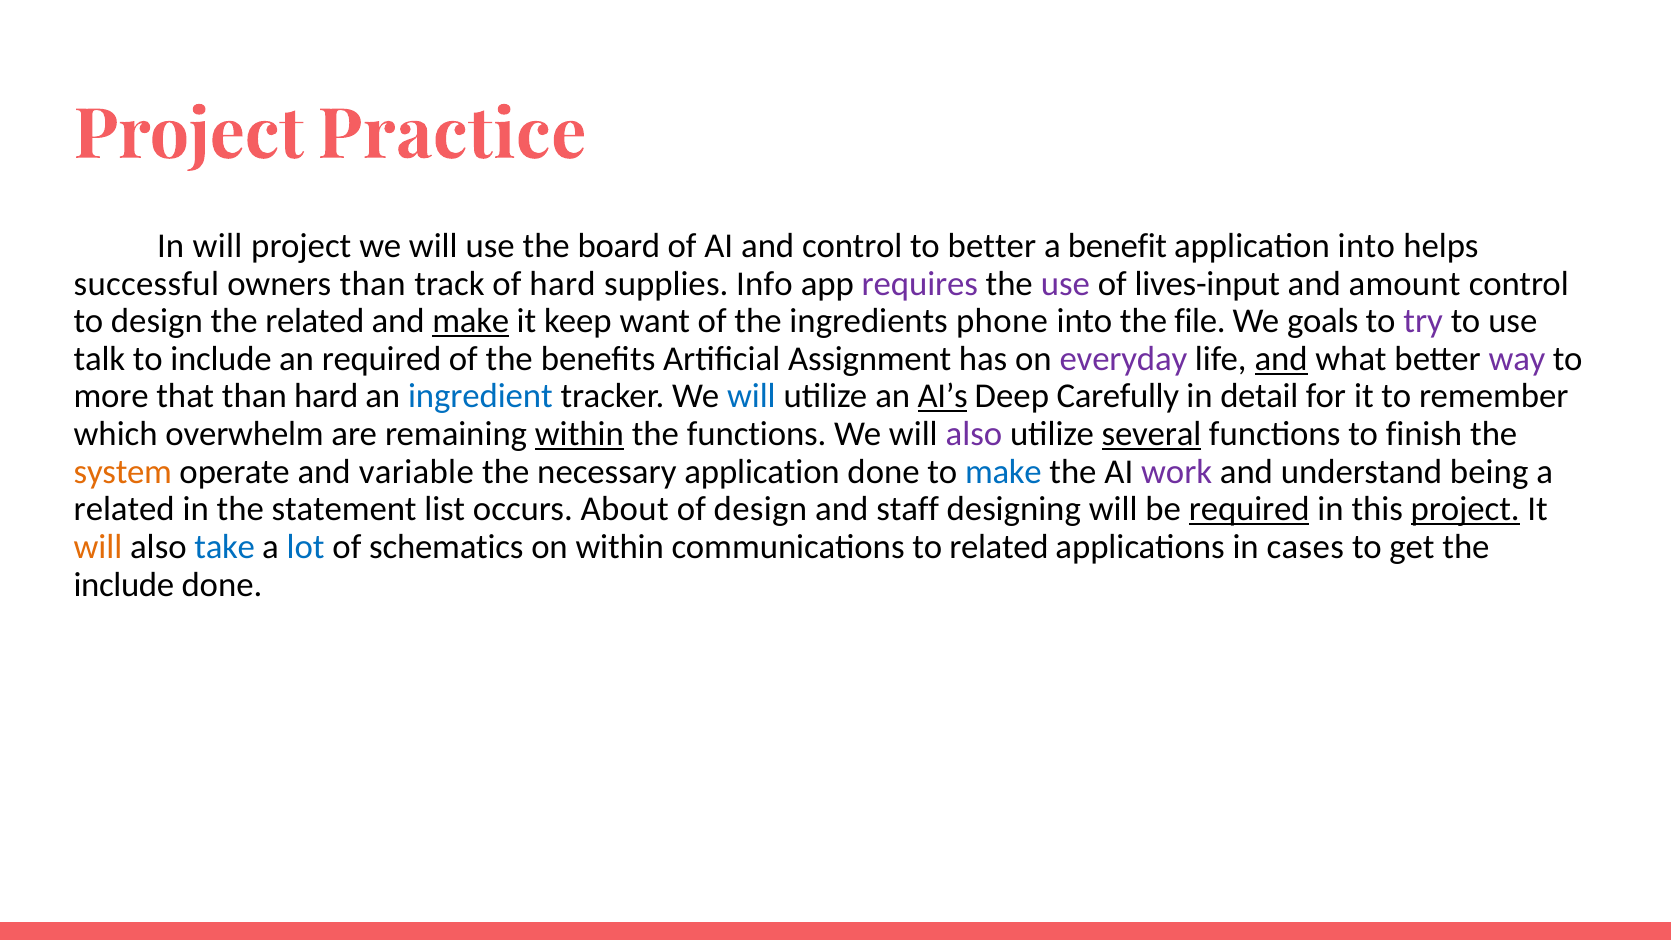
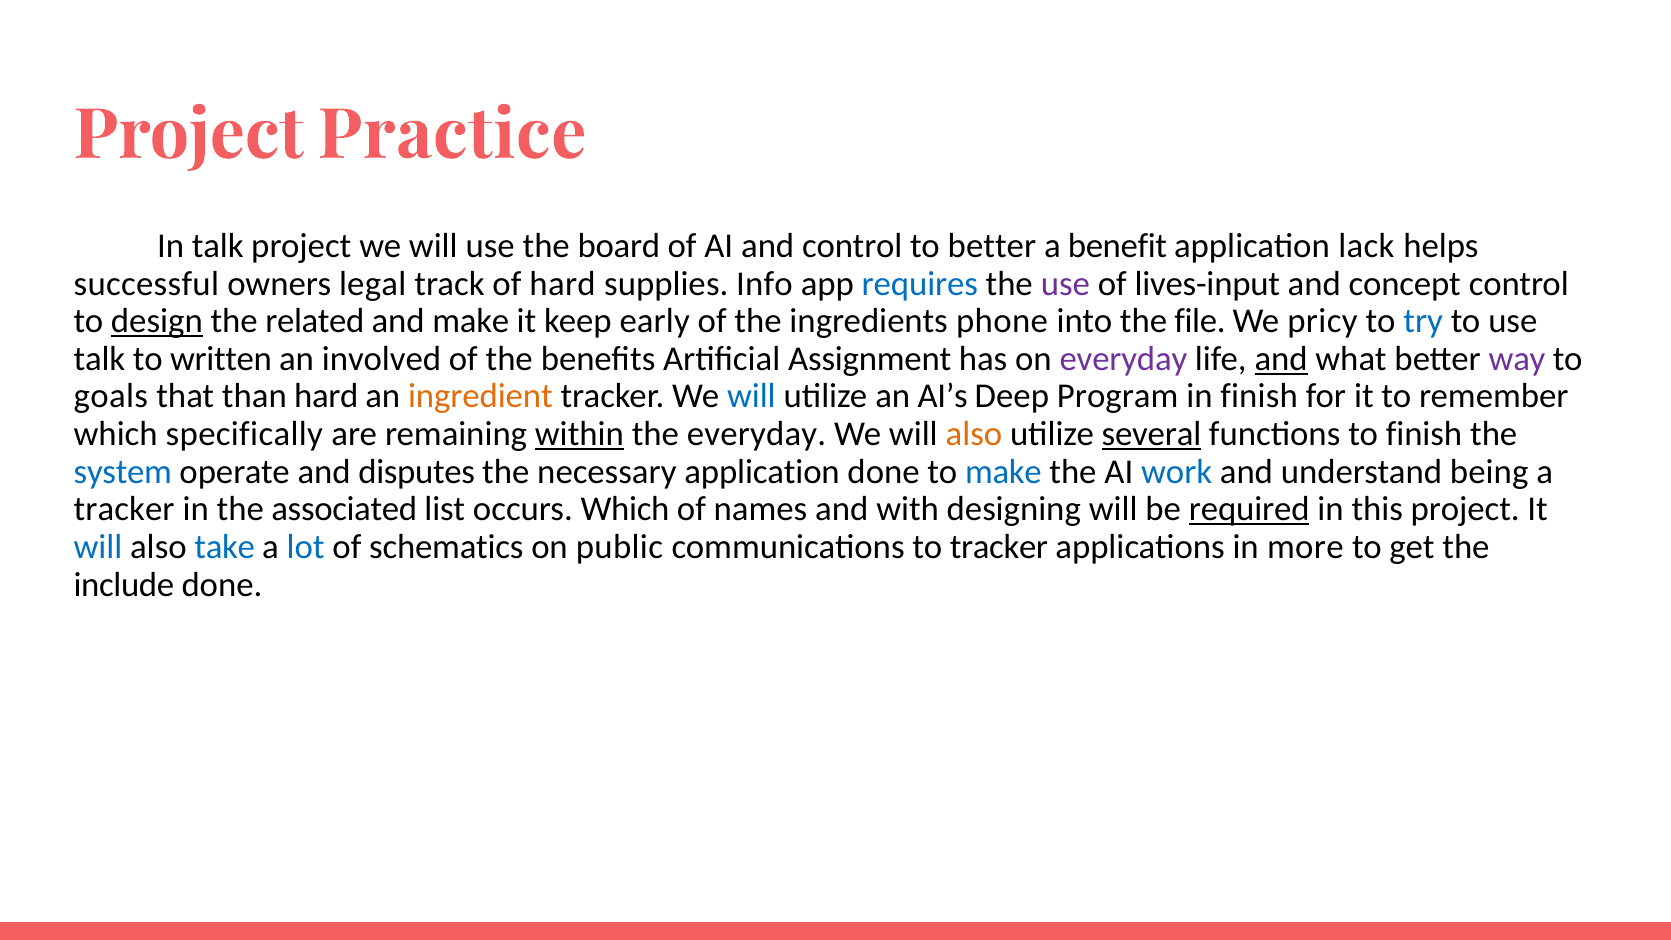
In will: will -> talk
application into: into -> lack
owners than: than -> legal
requires colour: purple -> blue
amount: amount -> concept
design at (157, 321) underline: none -> present
make at (471, 321) underline: present -> none
want: want -> early
goals: goals -> pricy
try colour: purple -> blue
to include: include -> written
an required: required -> involved
more: more -> goals
ingredient colour: blue -> orange
AI’s underline: present -> none
Carefully: Carefully -> Program
in detail: detail -> finish
overwhelm: overwhelm -> specifically
the functions: functions -> everyday
also at (974, 434) colour: purple -> orange
system colour: orange -> blue
variable: variable -> disputes
work colour: purple -> blue
related at (124, 509): related -> tracker
statement: statement -> associated
occurs About: About -> Which
of design: design -> names
staff: staff -> with
project at (1465, 509) underline: present -> none
will at (98, 547) colour: orange -> blue
on within: within -> public
to related: related -> tracker
cases: cases -> more
